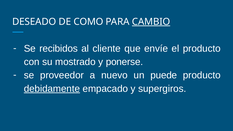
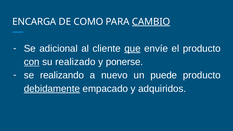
DESEADO: DESEADO -> ENCARGA
recibidos: recibidos -> adicional
que underline: none -> present
con underline: none -> present
mostrado: mostrado -> realizado
proveedor: proveedor -> realizando
supergiros: supergiros -> adquiridos
